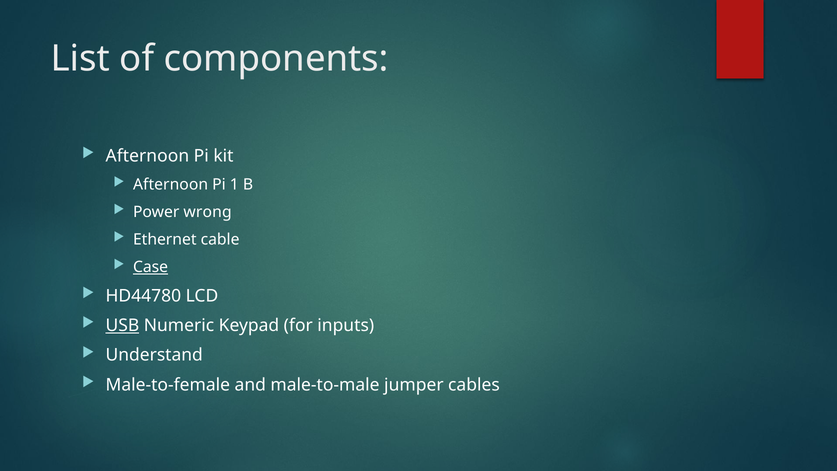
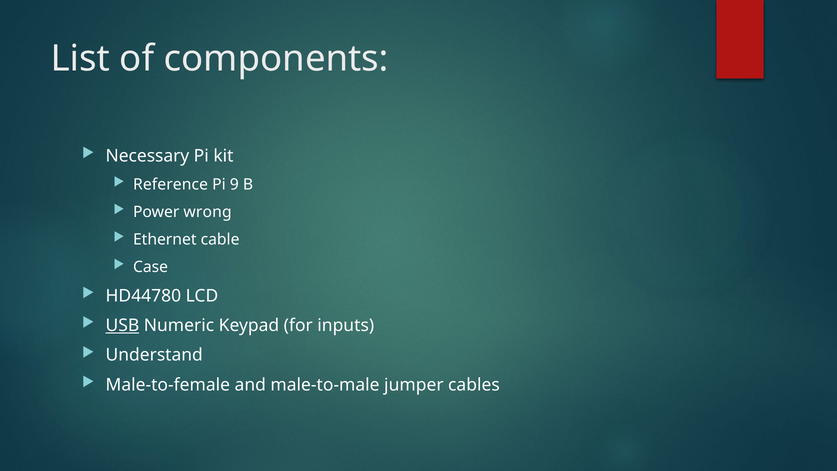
Afternoon at (147, 156): Afternoon -> Necessary
Afternoon at (171, 184): Afternoon -> Reference
1: 1 -> 9
Case underline: present -> none
